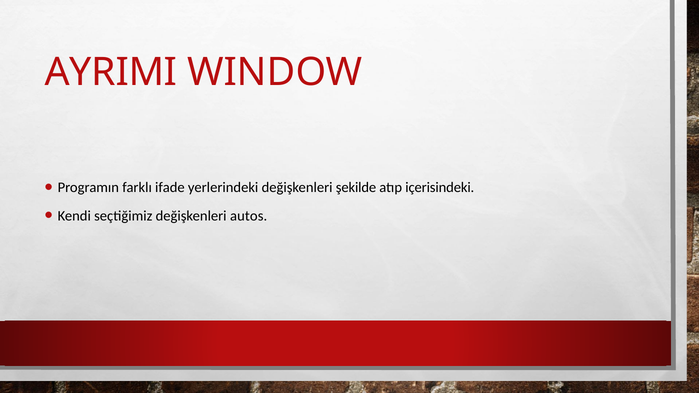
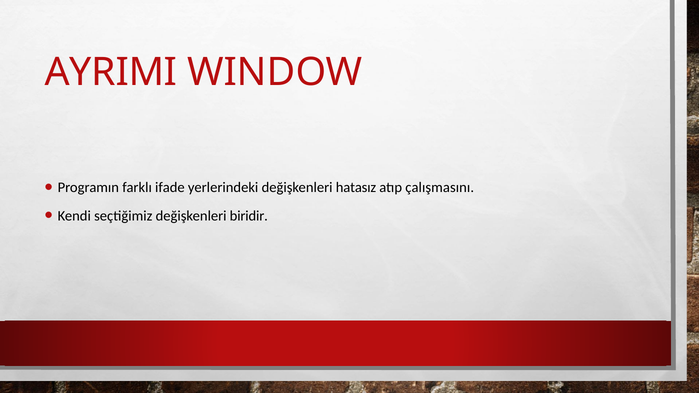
şekilde: şekilde -> hatasız
içerisindeki: içerisindeki -> çalışmasını
autos: autos -> biridir
